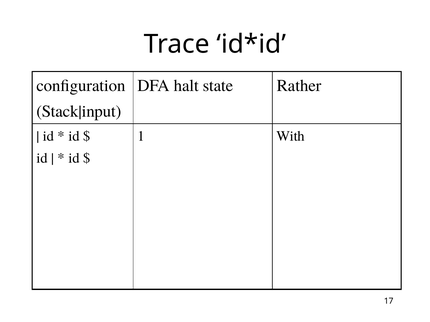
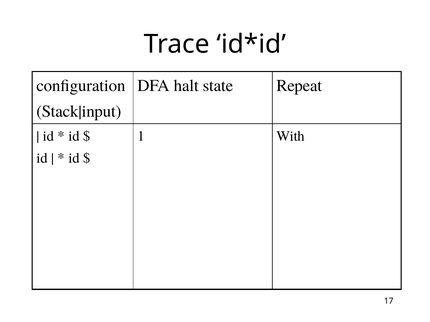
Rather: Rather -> Repeat
